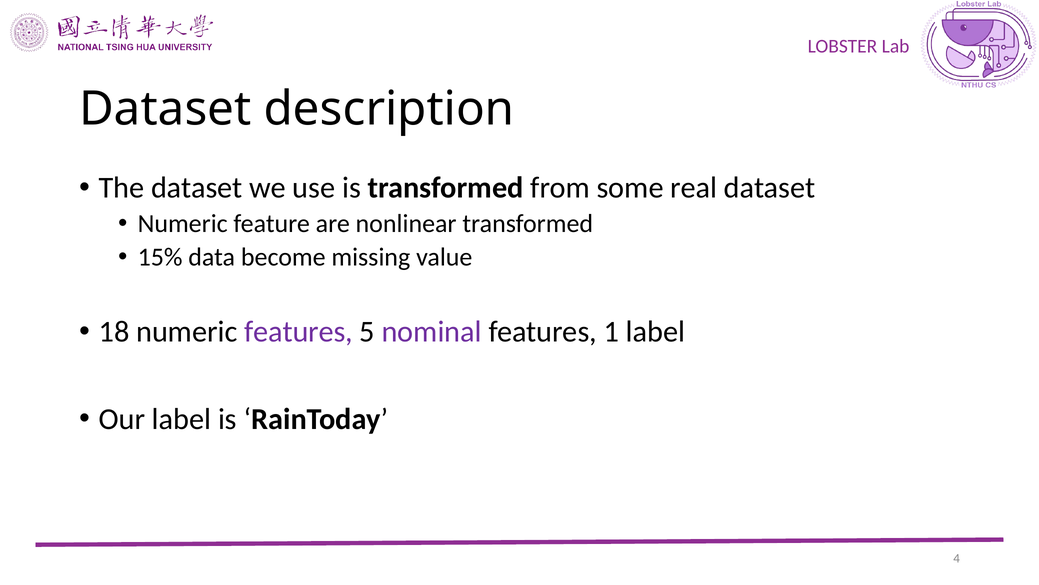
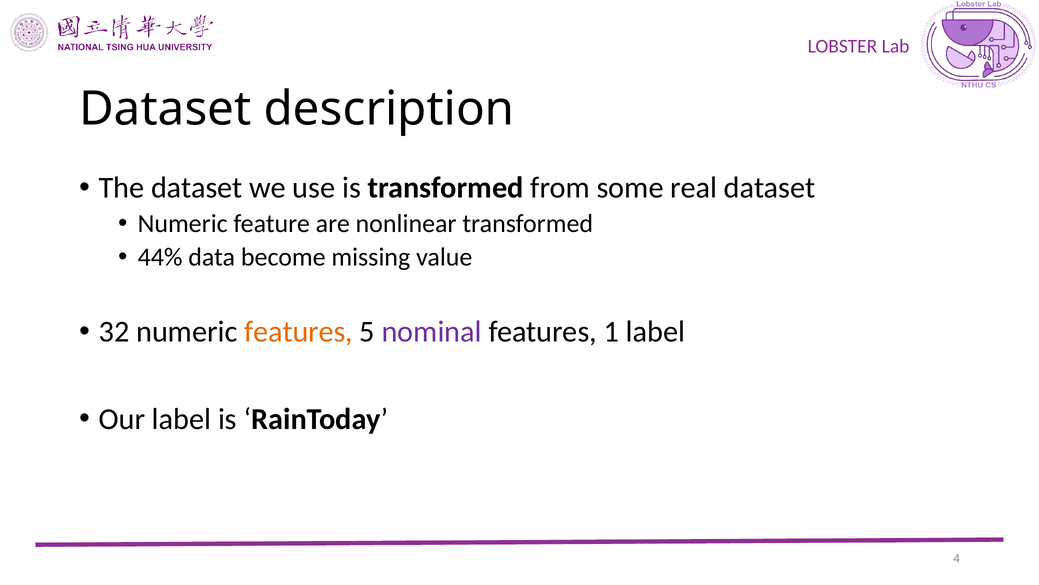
15%: 15% -> 44%
18: 18 -> 32
features at (298, 332) colour: purple -> orange
